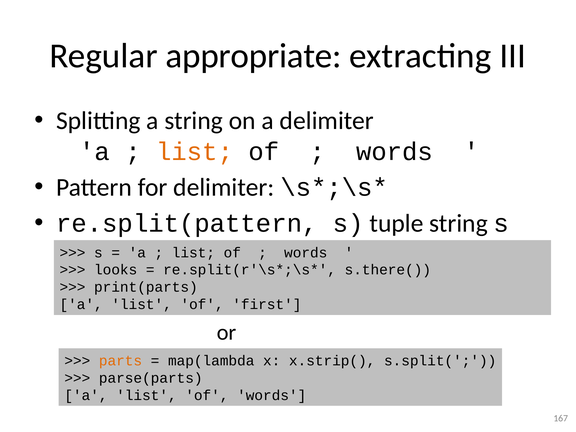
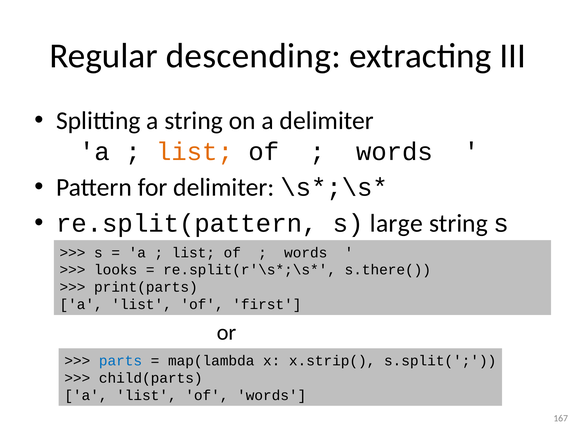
appropriate: appropriate -> descending
tuple: tuple -> large
parts colour: orange -> blue
parse(parts: parse(parts -> child(parts
